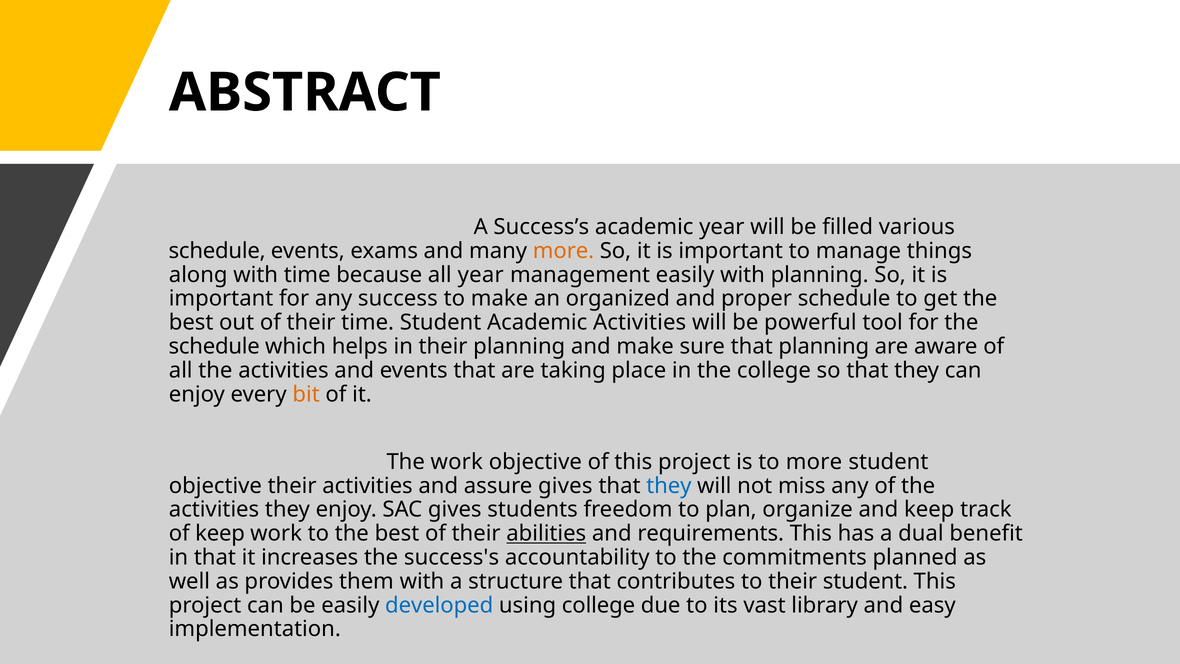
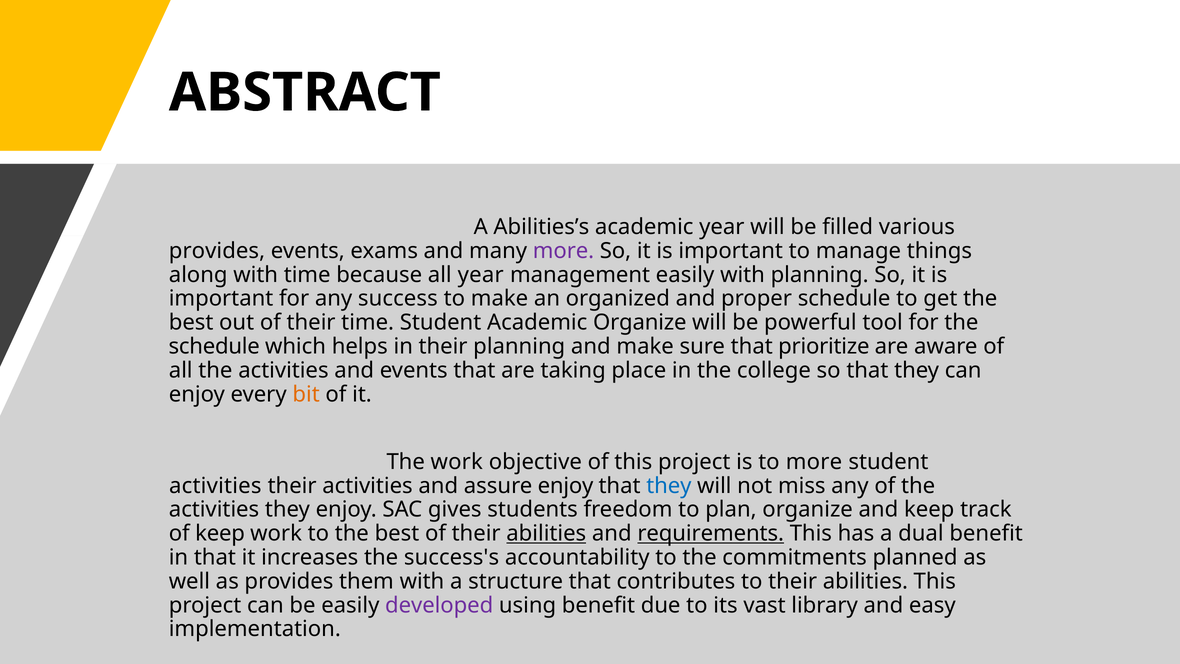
Success’s: Success’s -> Abilities’s
schedule at (217, 251): schedule -> provides
more at (563, 251) colour: orange -> purple
Academic Activities: Activities -> Organize
that planning: planning -> prioritize
objective at (215, 486): objective -> activities
assure gives: gives -> enjoy
requirements underline: none -> present
to their student: student -> abilities
developed colour: blue -> purple
using college: college -> benefit
